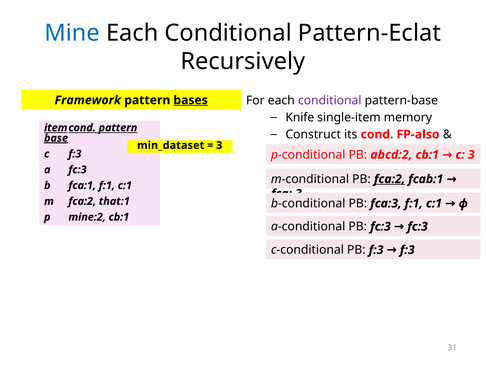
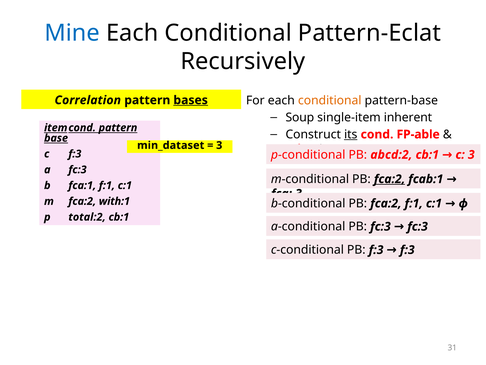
conditional at (330, 100) colour: purple -> orange
Framework: Framework -> Correlation
Knife: Knife -> Soup
memory: memory -> inherent
its underline: none -> present
FP-also: FP-also -> FP-able
base underline: present -> none
that:1: that:1 -> with:1
b-conditional PB fca:3: fca:3 -> fca:2
mine:2: mine:2 -> total:2
